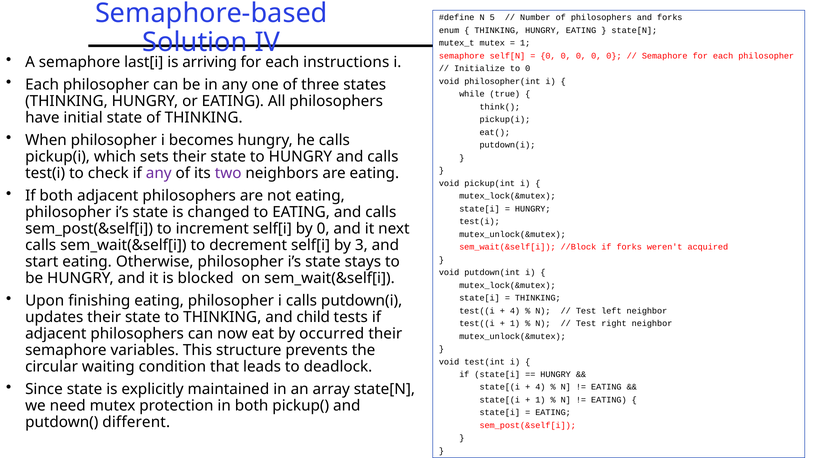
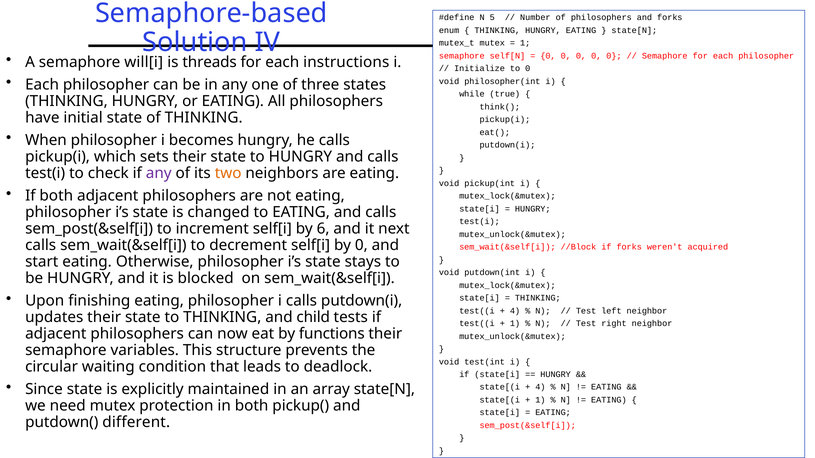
last[i: last[i -> will[i
arriving: arriving -> threads
two colour: purple -> orange
by 0: 0 -> 6
by 3: 3 -> 0
occurred: occurred -> functions
